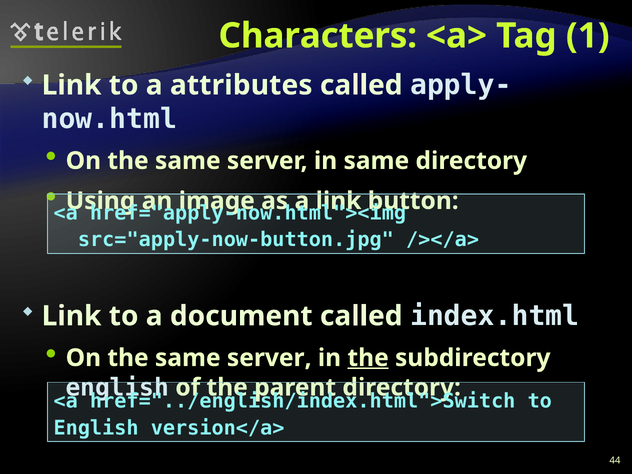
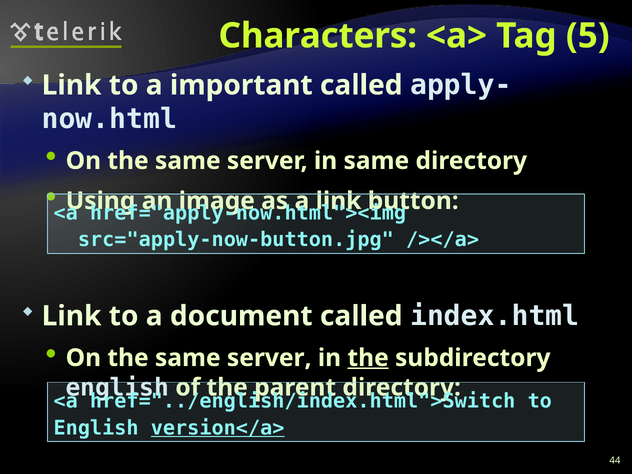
1: 1 -> 5
attributes: attributes -> important
version</a> underline: none -> present
